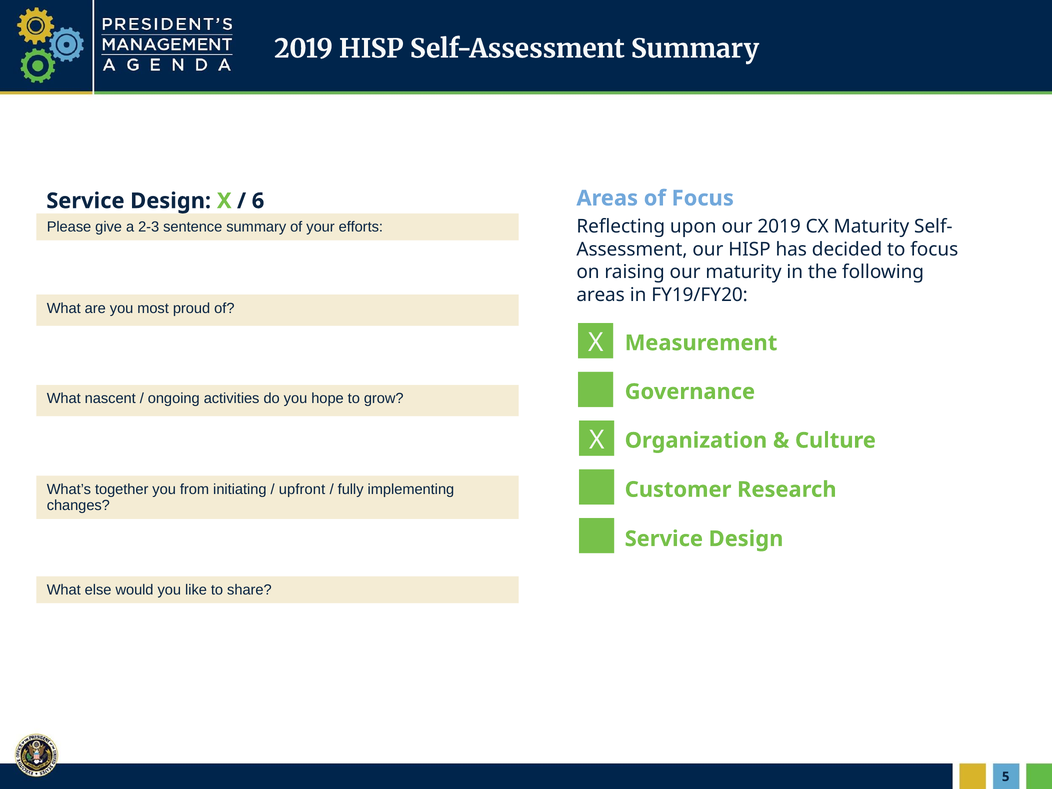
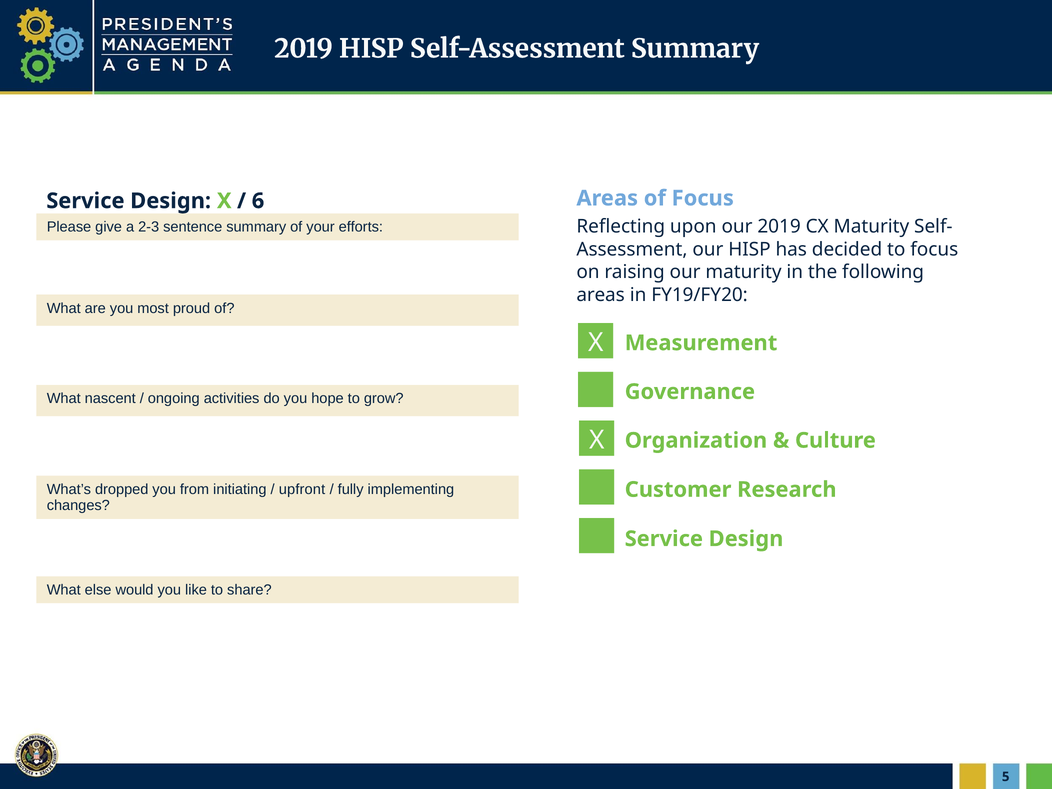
together: together -> dropped
